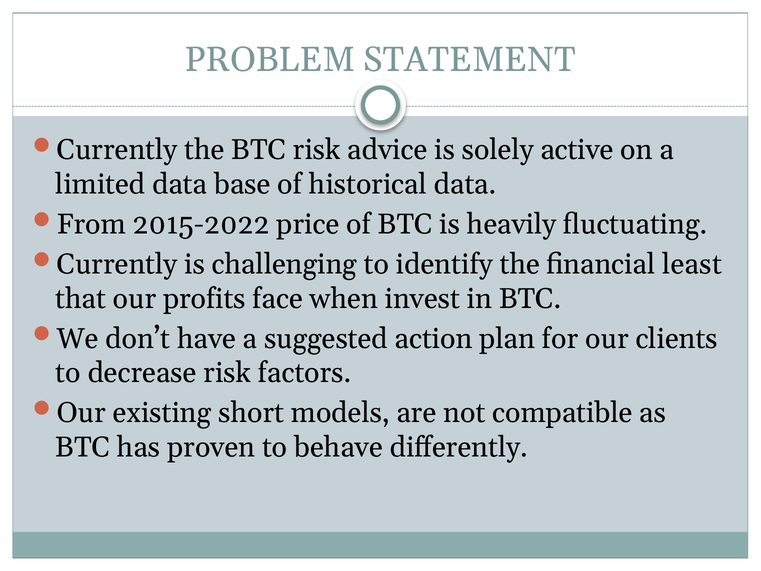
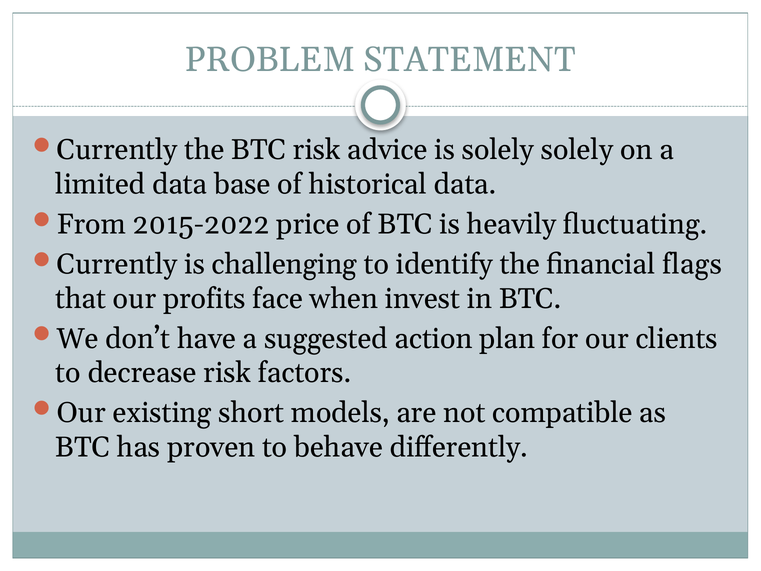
solely active: active -> solely
least: least -> flags
